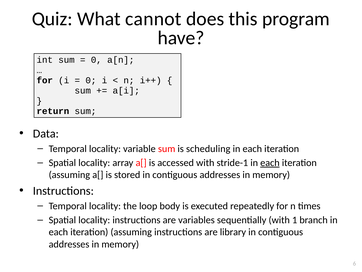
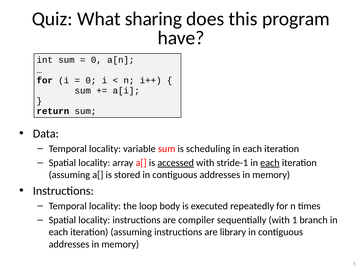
cannot: cannot -> sharing
accessed underline: none -> present
variables: variables -> compiler
